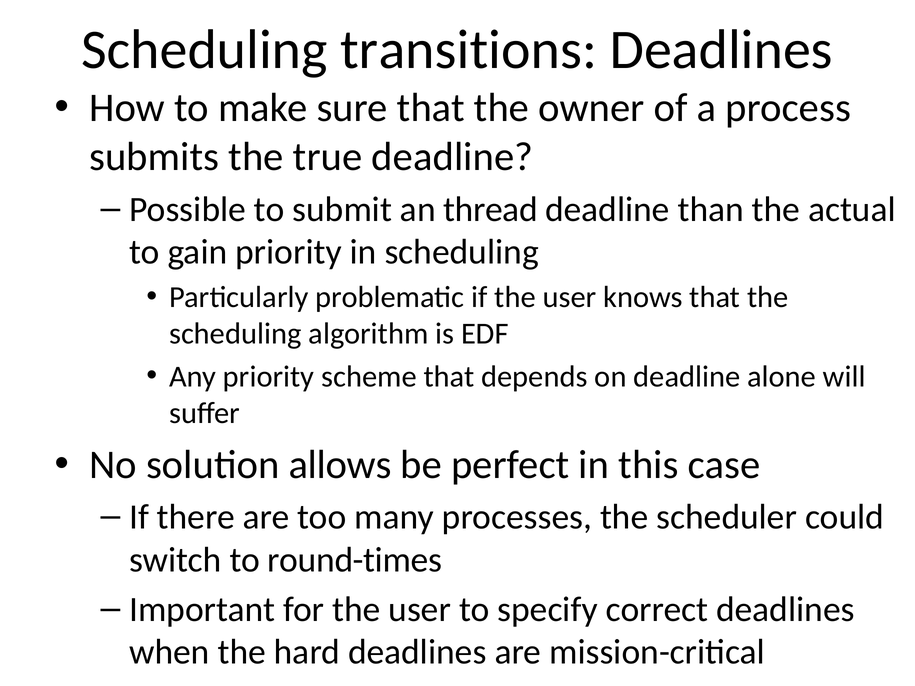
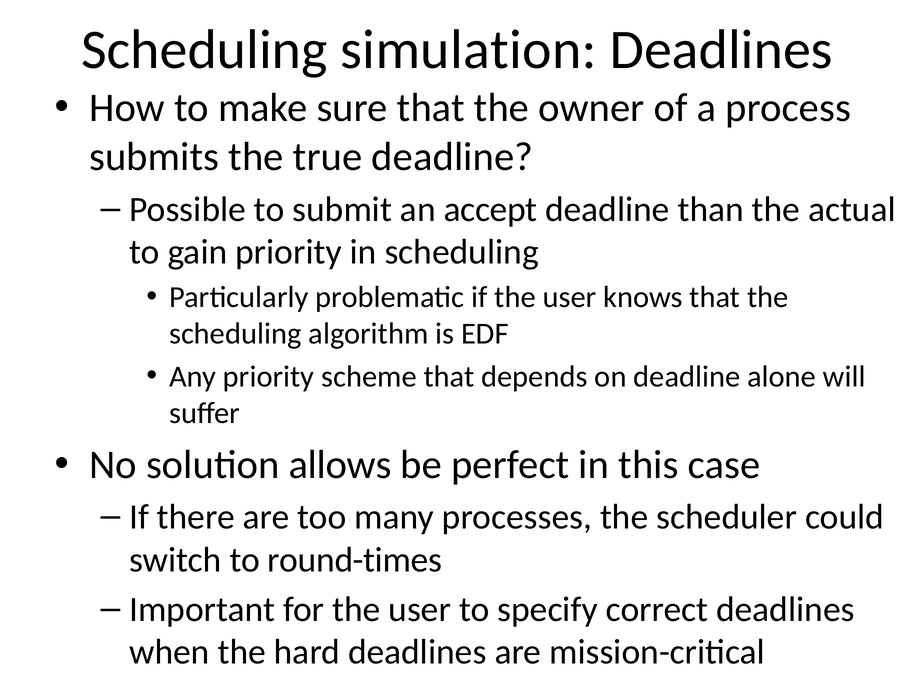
transitions: transitions -> simulation
thread: thread -> accept
